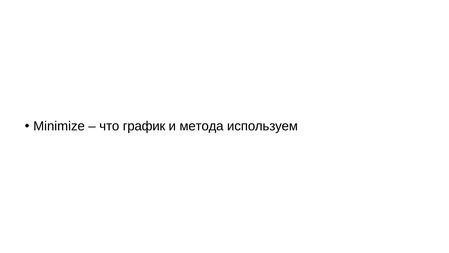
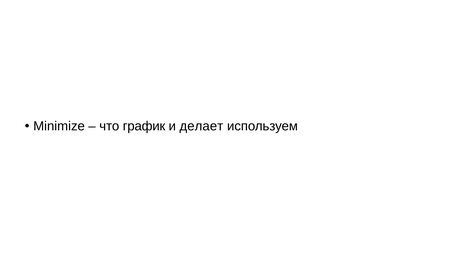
метода: метода -> делает
